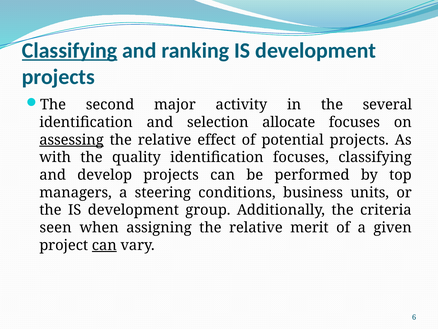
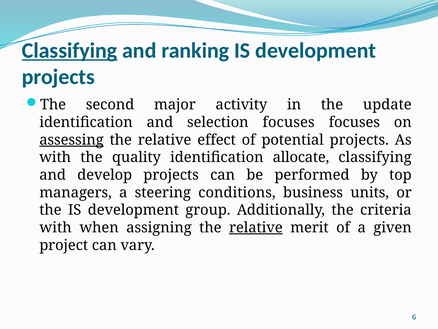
several: several -> update
selection allocate: allocate -> focuses
identification focuses: focuses -> allocate
seen at (56, 227): seen -> with
relative at (256, 227) underline: none -> present
can at (104, 245) underline: present -> none
